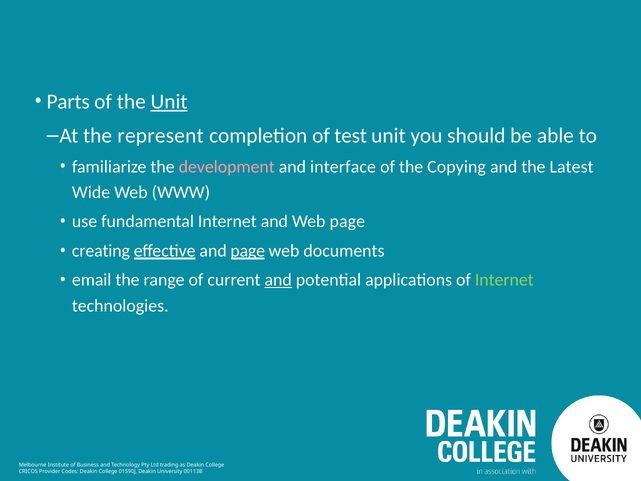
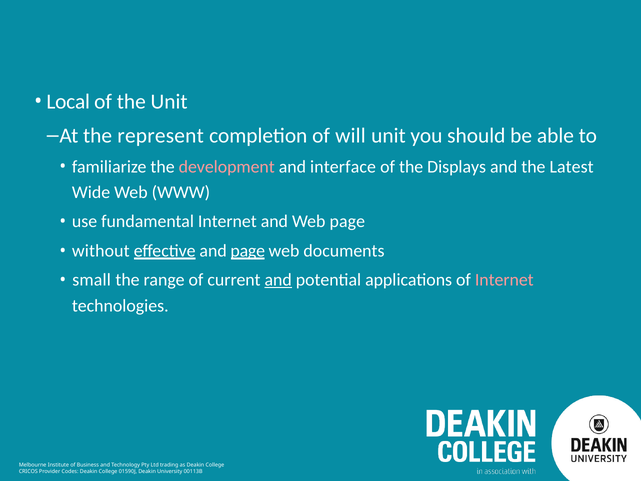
Parts: Parts -> Local
Unit at (169, 101) underline: present -> none
test: test -> will
Copying: Copying -> Displays
creating: creating -> without
email: email -> small
Internet at (504, 280) colour: light green -> pink
